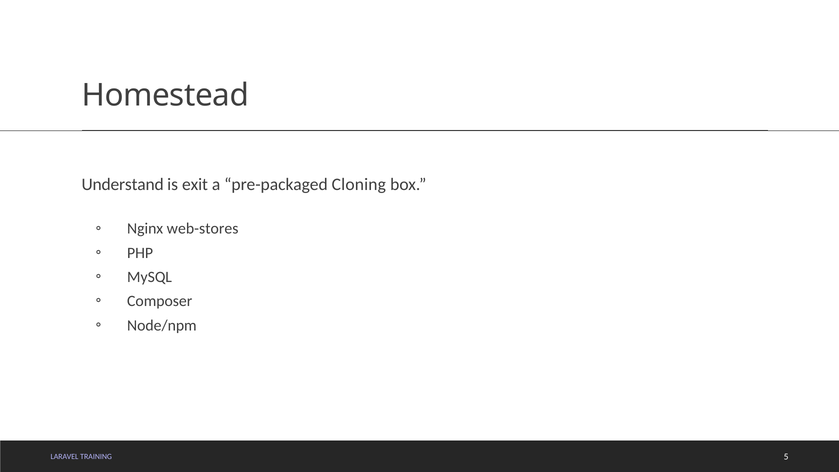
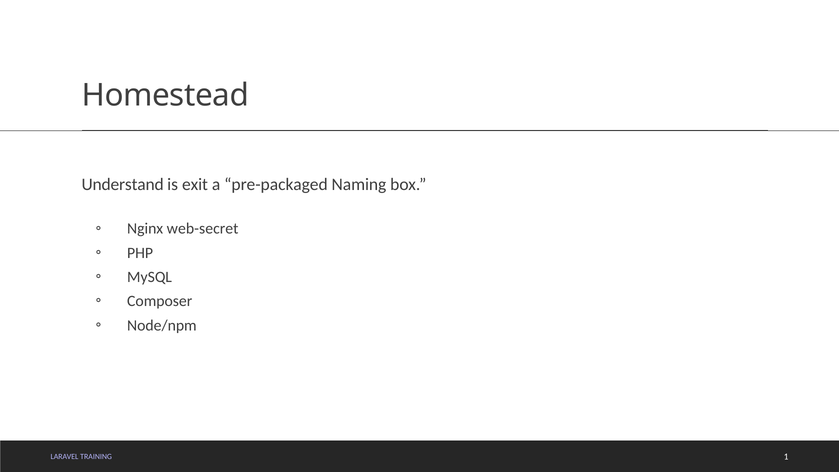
Cloning: Cloning -> Naming
web-stores: web-stores -> web-secret
5: 5 -> 1
